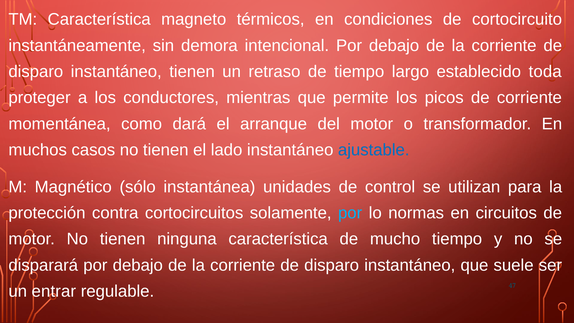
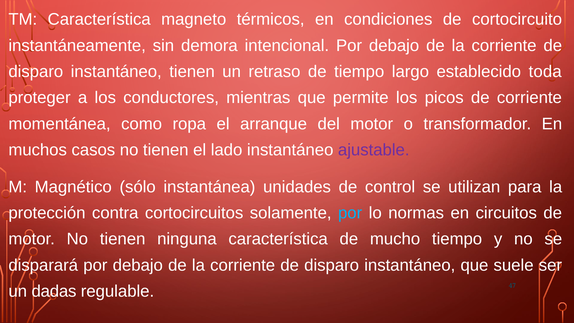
dará: dará -> ropa
ajustable colour: blue -> purple
entrar: entrar -> dadas
